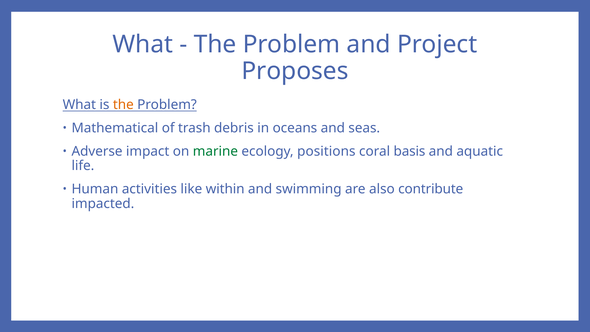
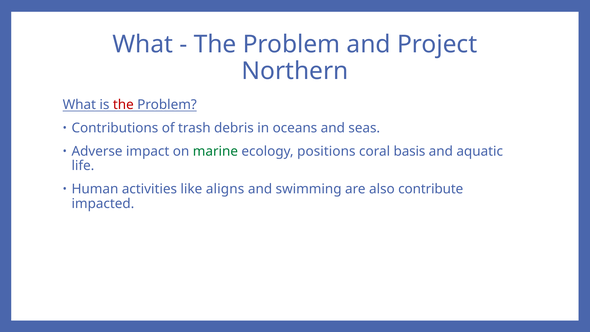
Proposes: Proposes -> Northern
the at (123, 105) colour: orange -> red
Mathematical: Mathematical -> Contributions
within: within -> aligns
